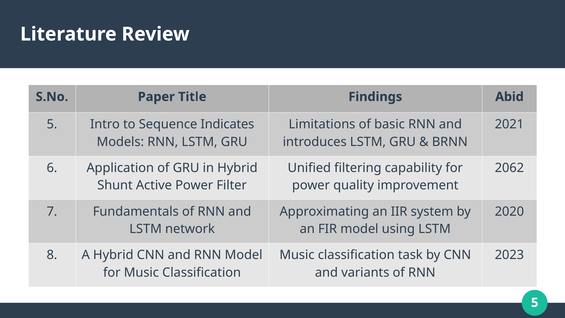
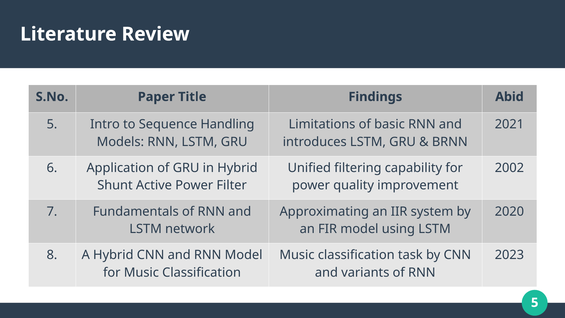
Indicates: Indicates -> Handling
2062: 2062 -> 2002
